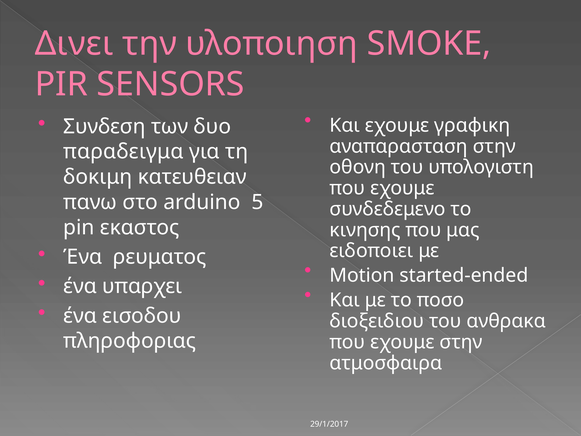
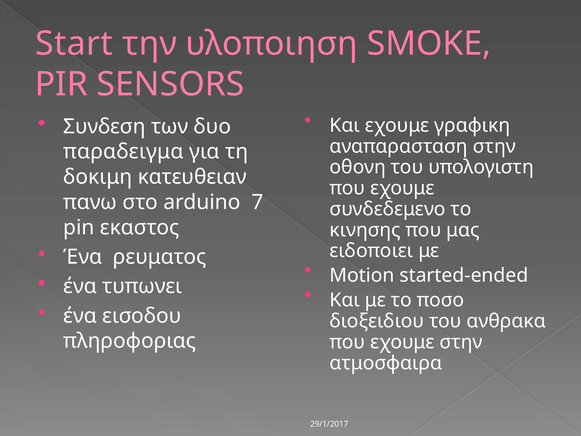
Δινει: Δινει -> Start
5: 5 -> 7
υπαρχει: υπαρχει -> τυπωνει
